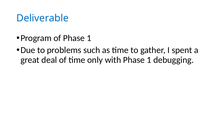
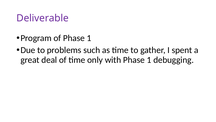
Deliverable colour: blue -> purple
